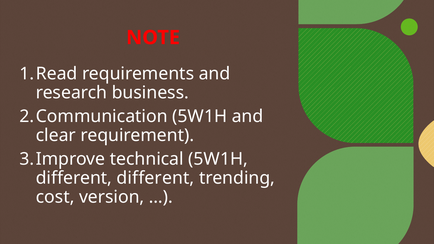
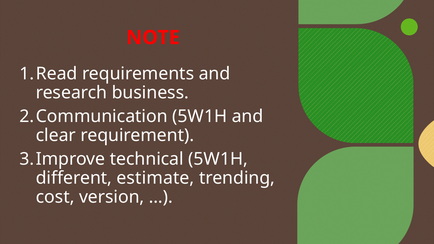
different different: different -> estimate
